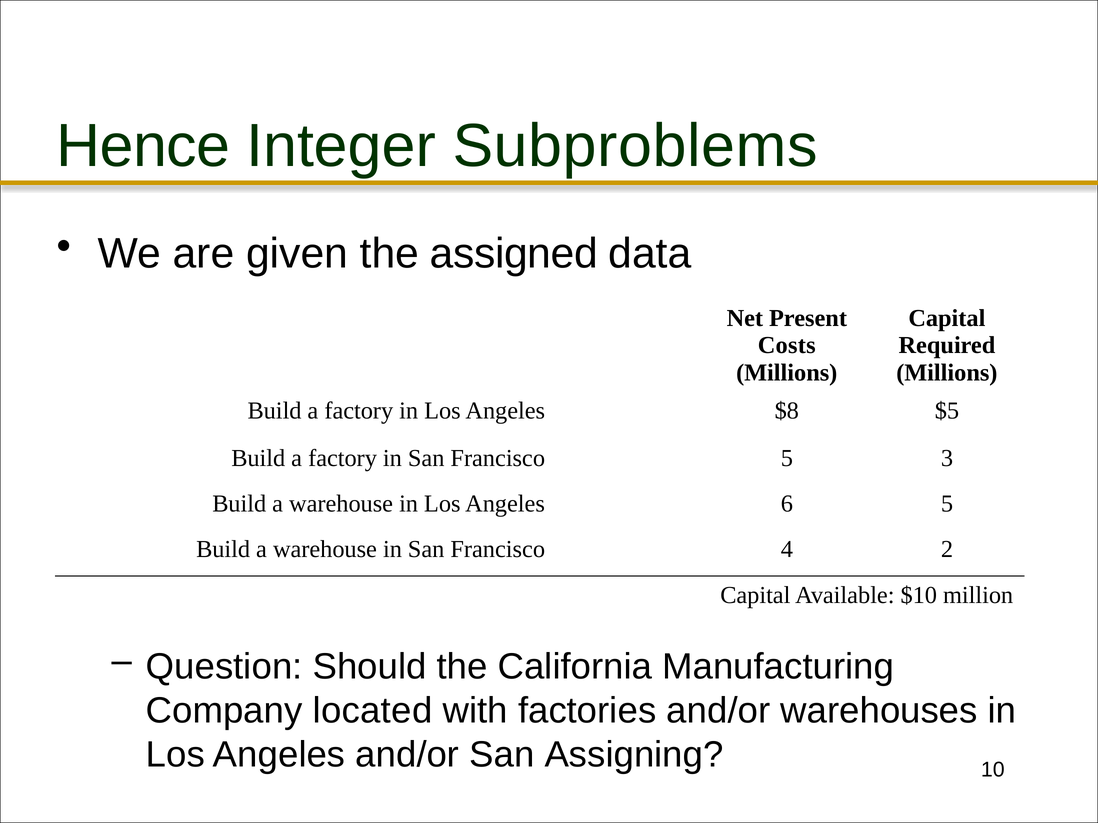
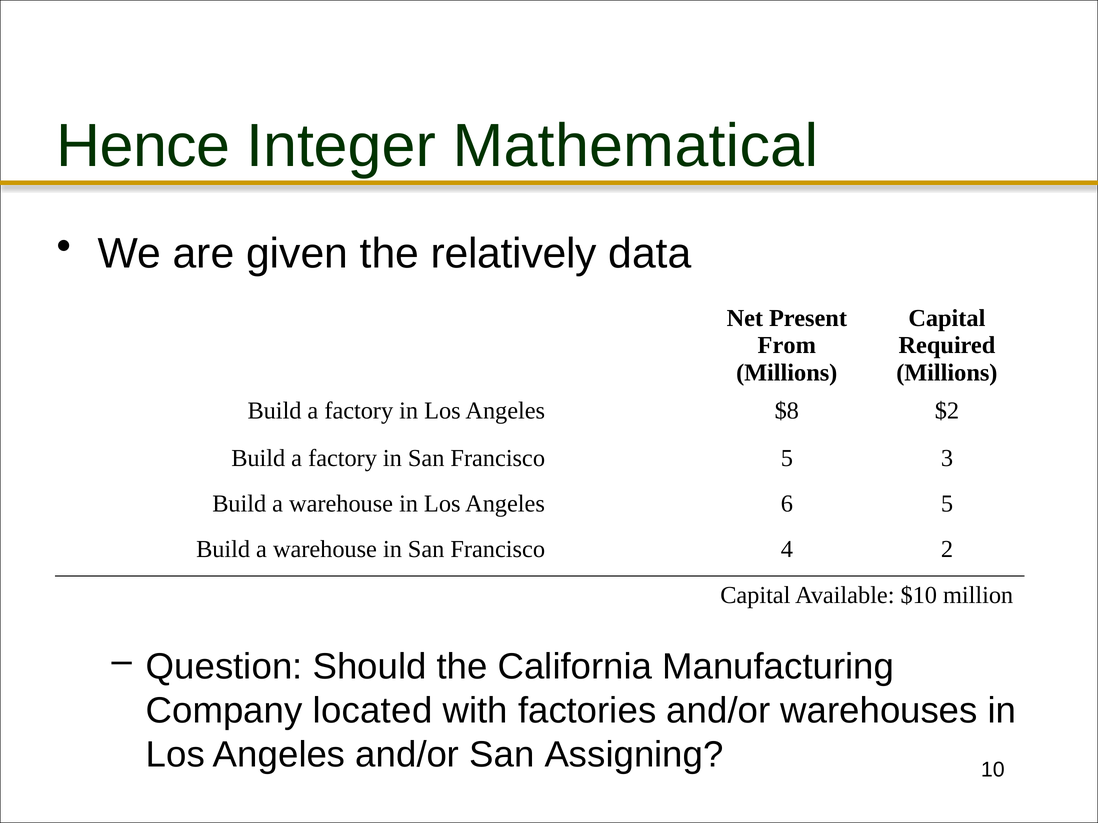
Subproblems: Subproblems -> Mathematical
assigned: assigned -> relatively
Costs: Costs -> From
$5: $5 -> $2
